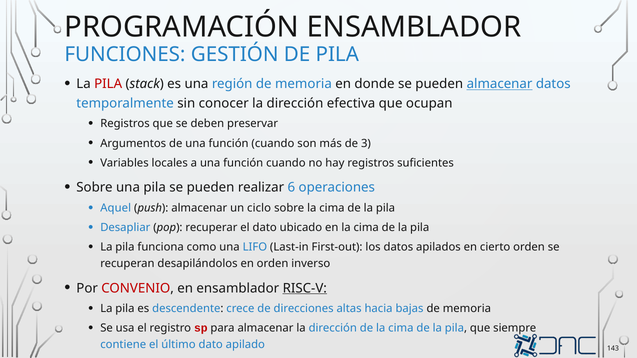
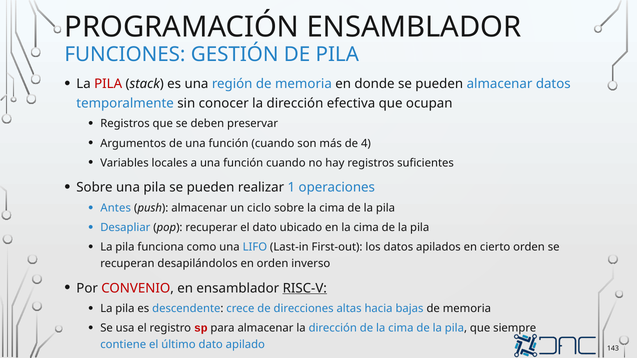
almacenar at (500, 84) underline: present -> none
3: 3 -> 4
6: 6 -> 1
Aquel: Aquel -> Antes
